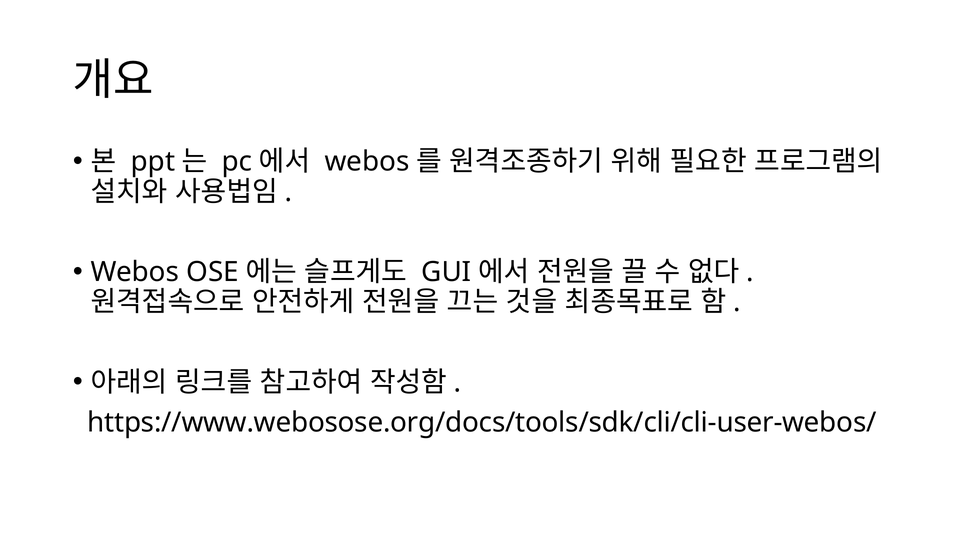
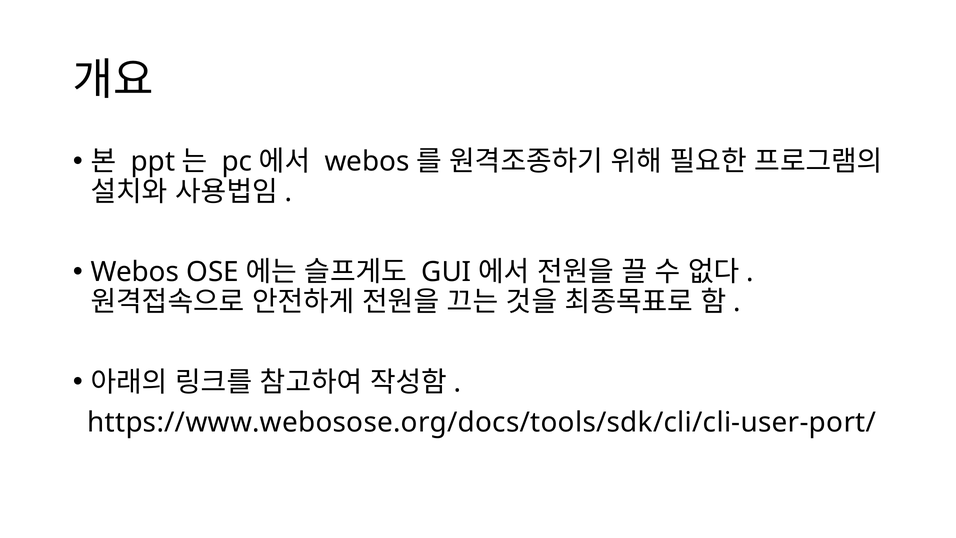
https://www.webosose.org/docs/tools/sdk/cli/cli-user-webos/: https://www.webosose.org/docs/tools/sdk/cli/cli-user-webos/ -> https://www.webosose.org/docs/tools/sdk/cli/cli-user-port/
